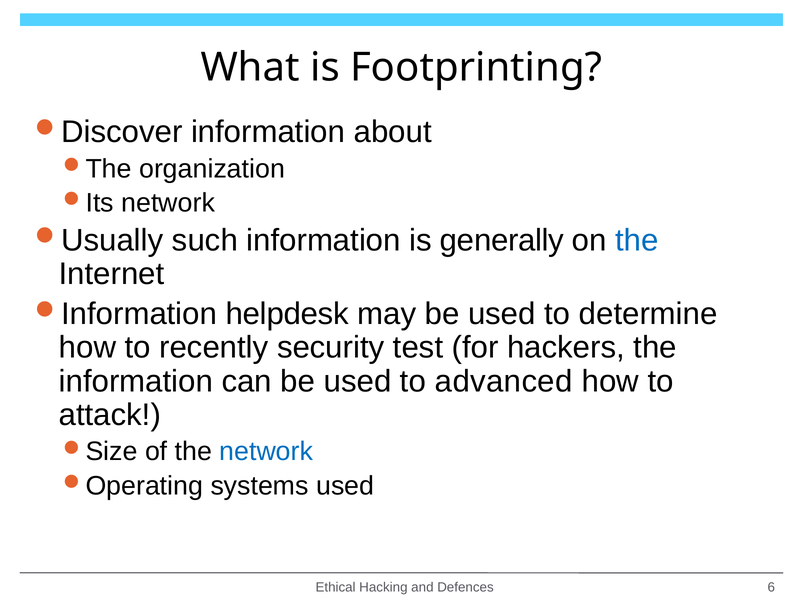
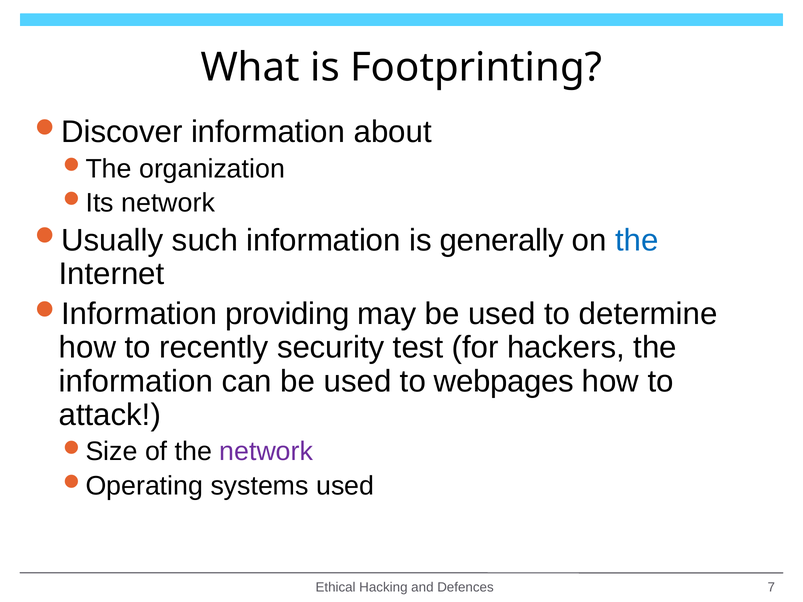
helpdesk: helpdesk -> providing
advanced: advanced -> webpages
network at (266, 452) colour: blue -> purple
6: 6 -> 7
